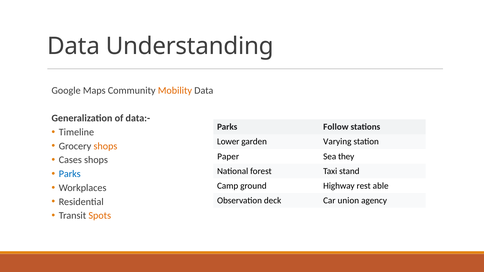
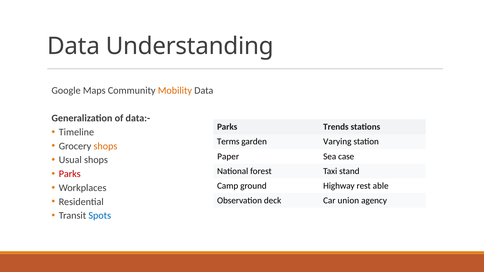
Follow: Follow -> Trends
Lower: Lower -> Terms
they: they -> case
Cases: Cases -> Usual
Parks at (70, 174) colour: blue -> red
Spots colour: orange -> blue
